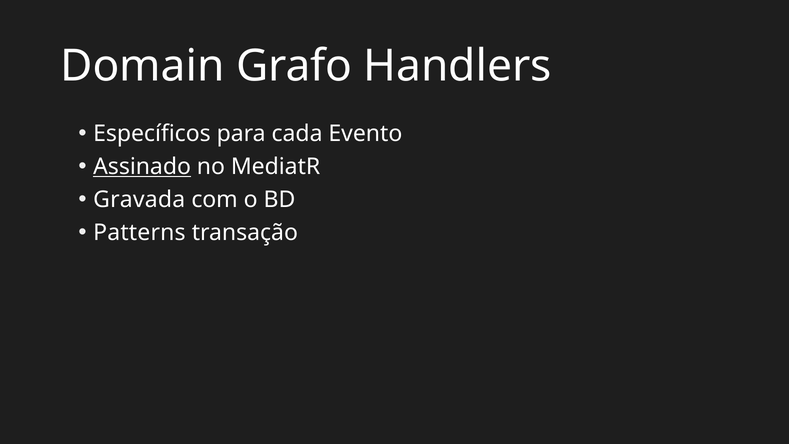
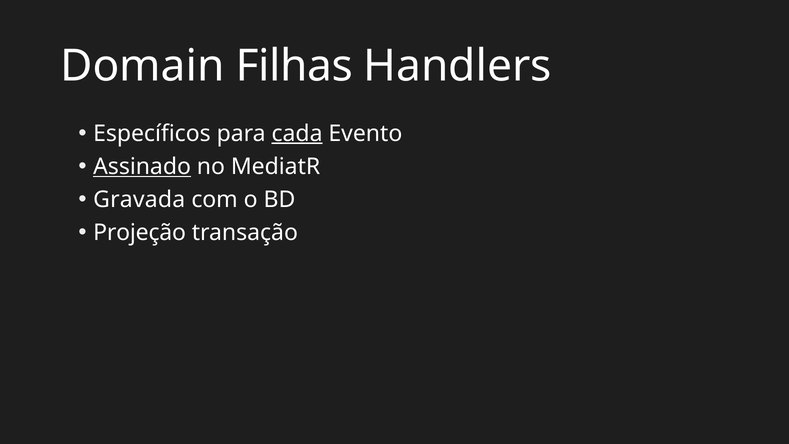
Grafo: Grafo -> Filhas
cada underline: none -> present
Patterns: Patterns -> Projeção
